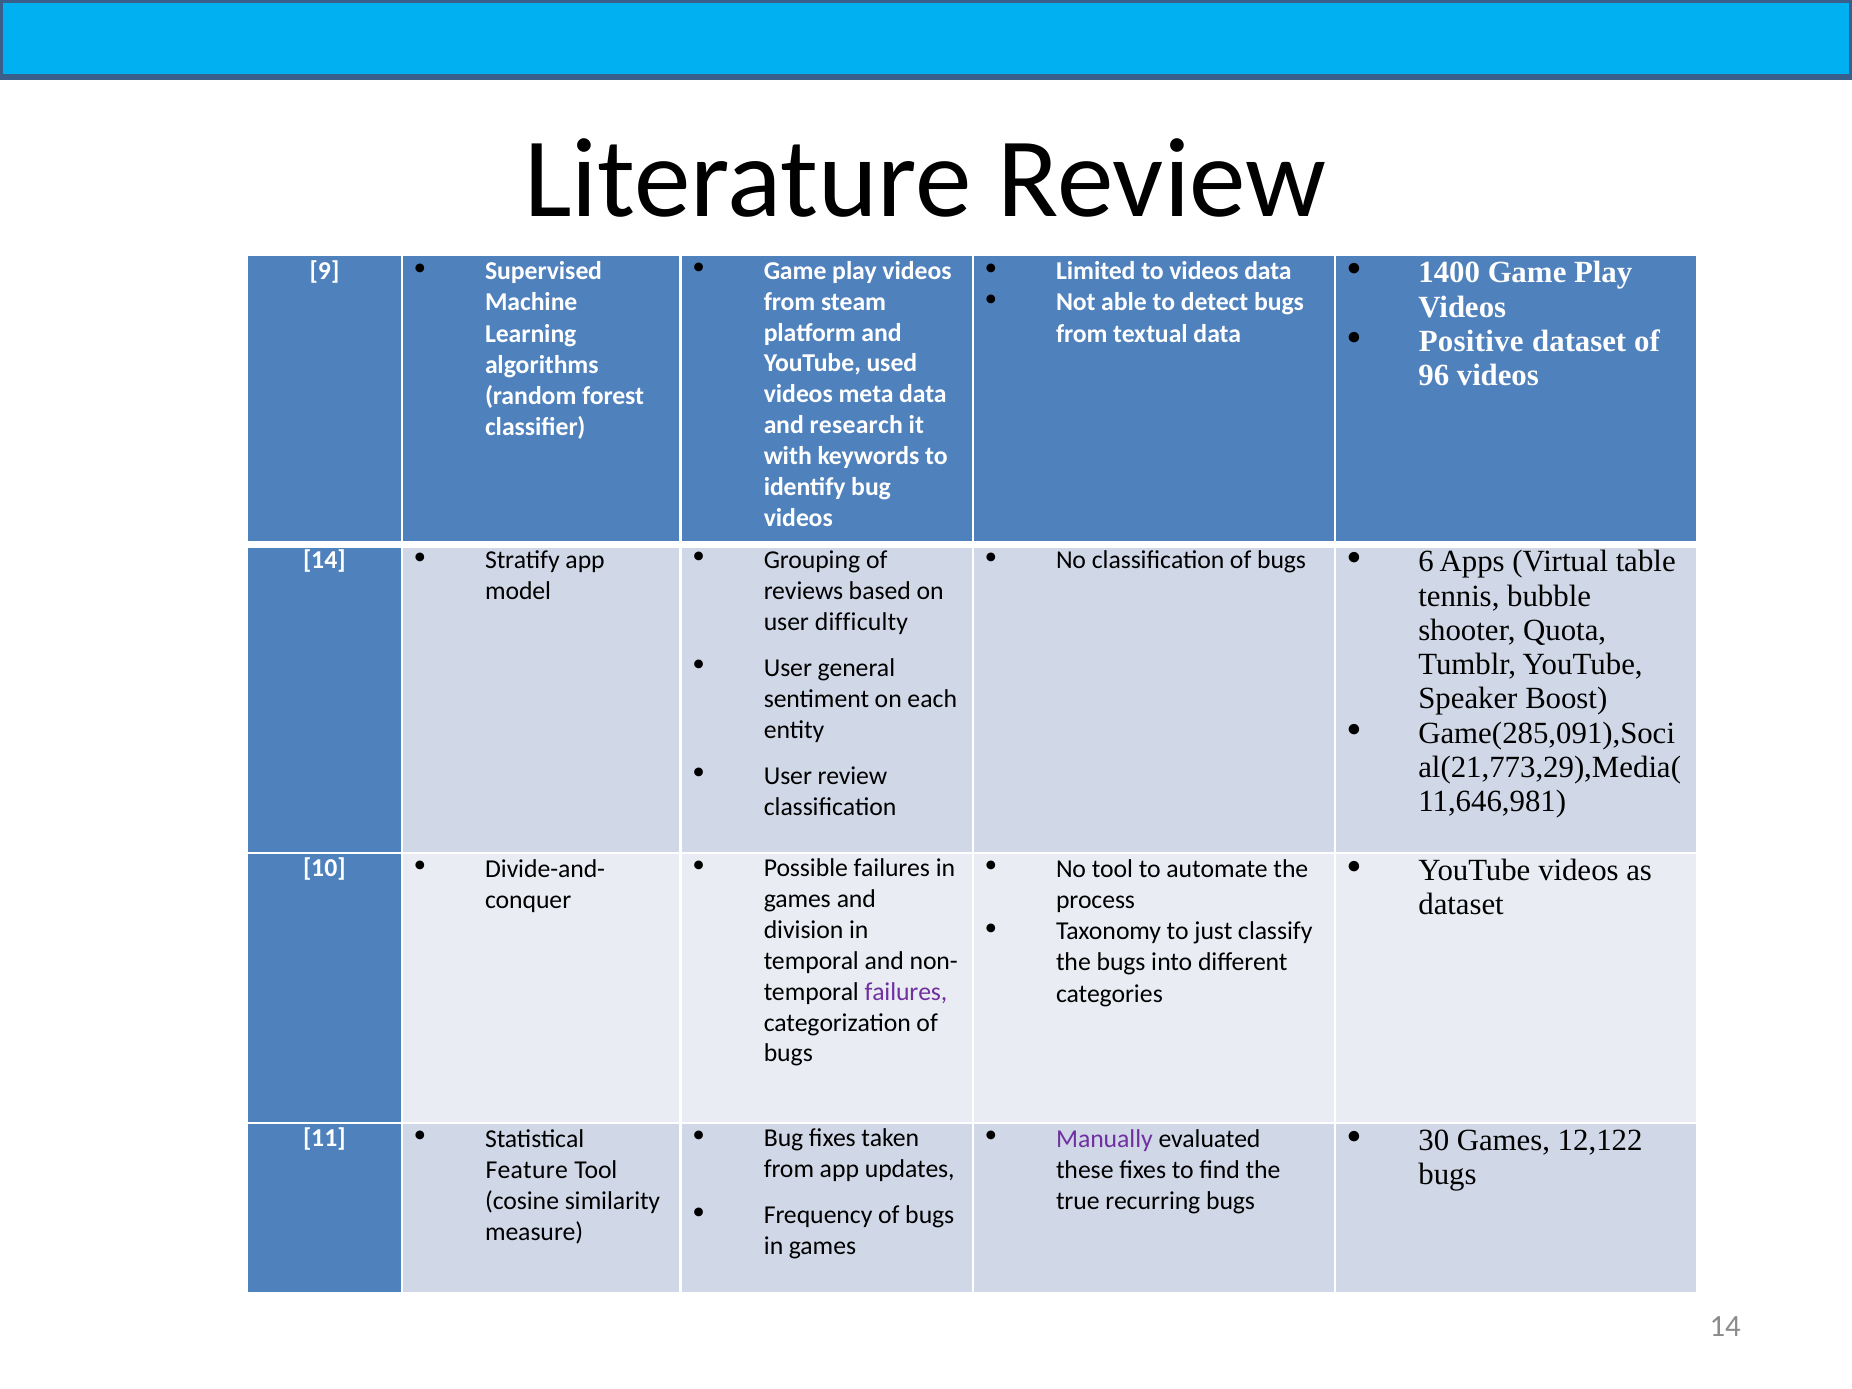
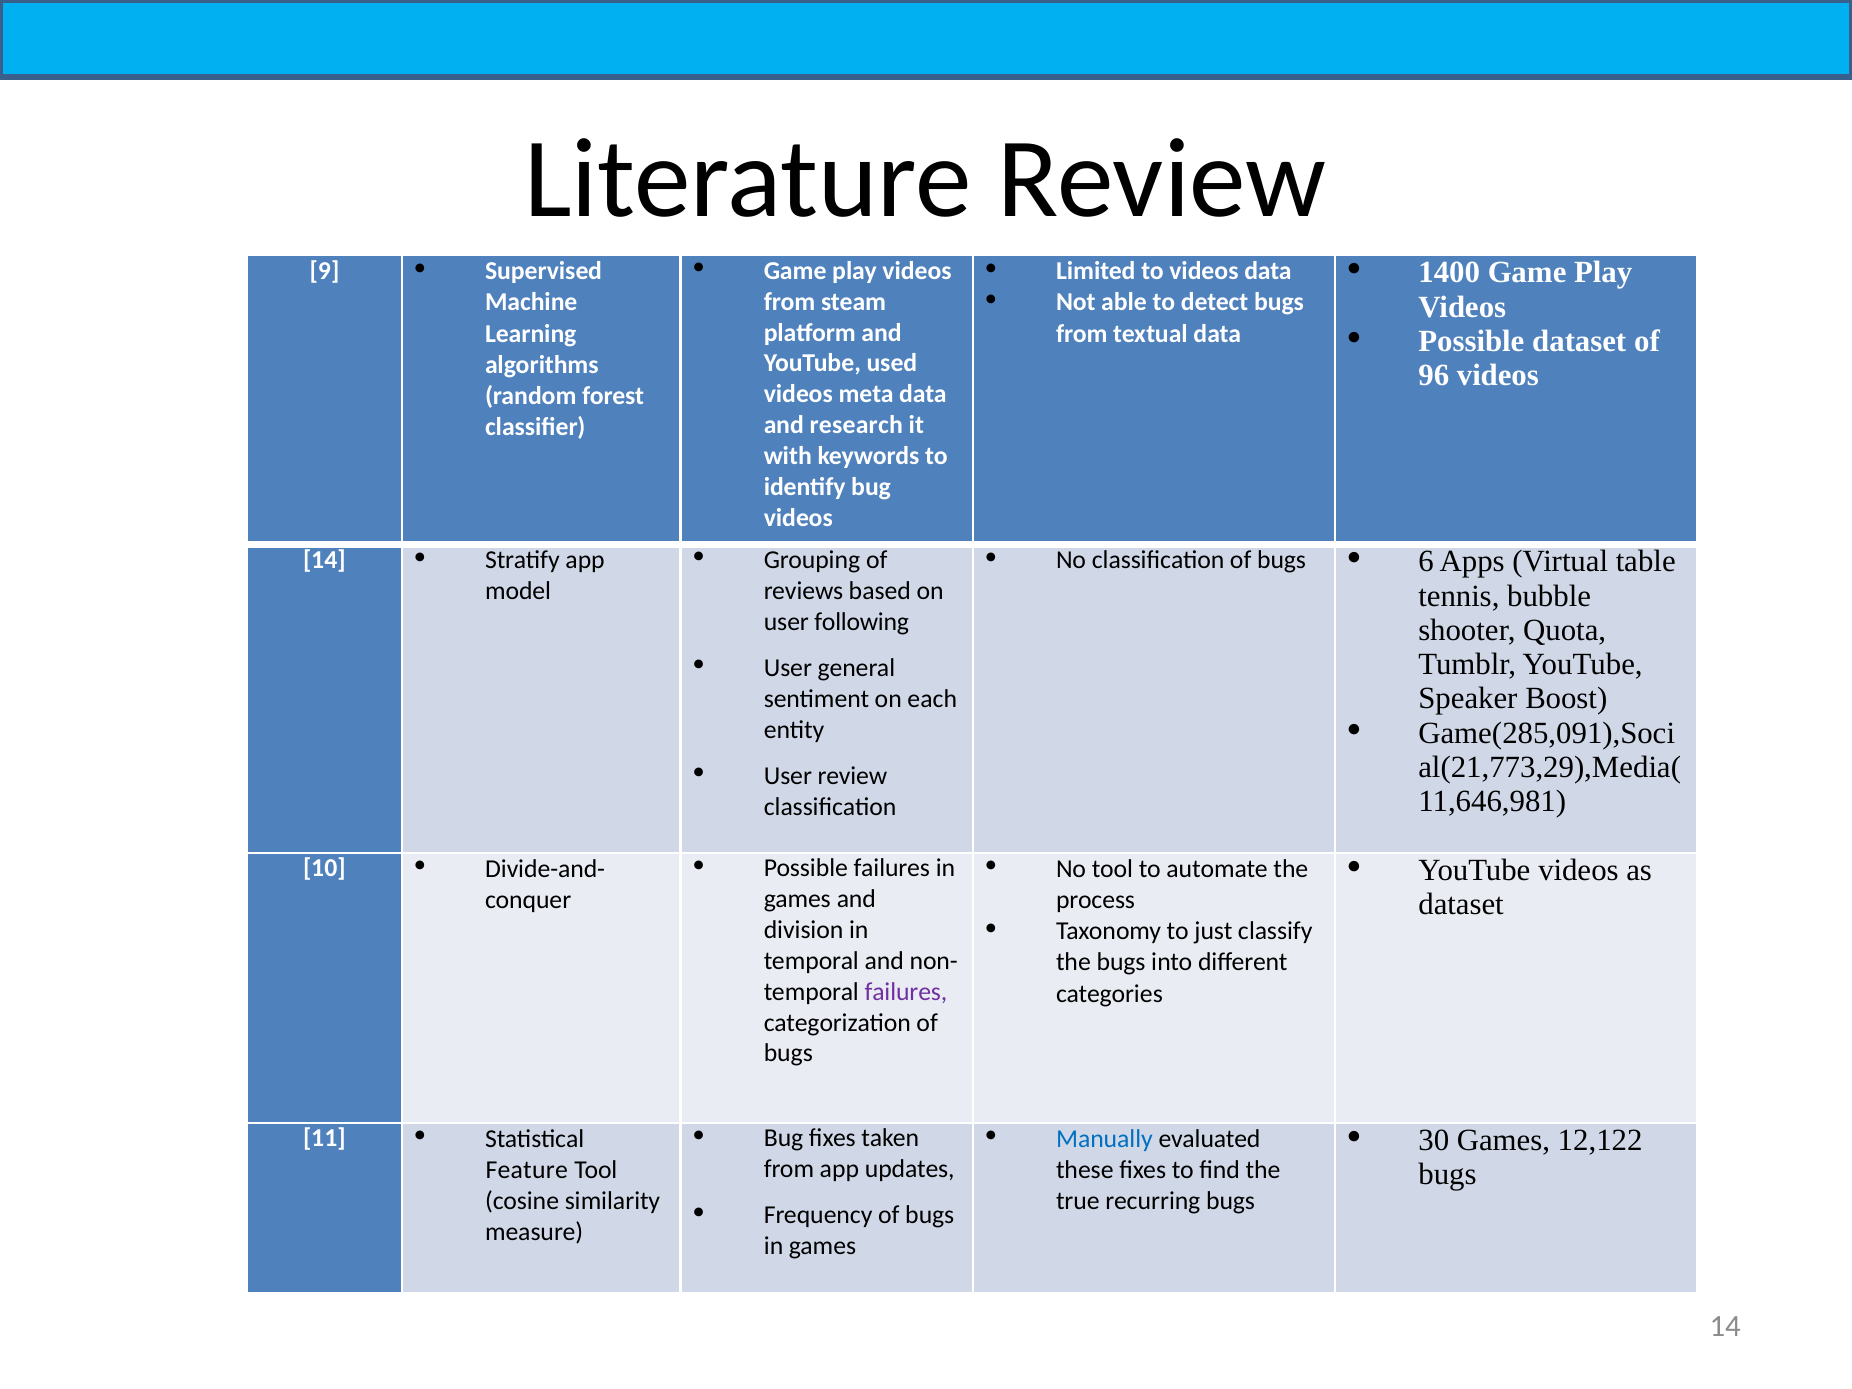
Positive at (1471, 341): Positive -> Possible
difficulty: difficulty -> following
Manually colour: purple -> blue
